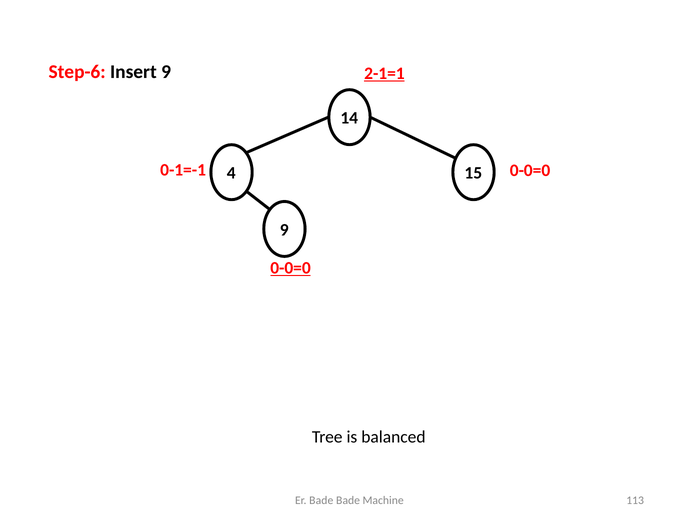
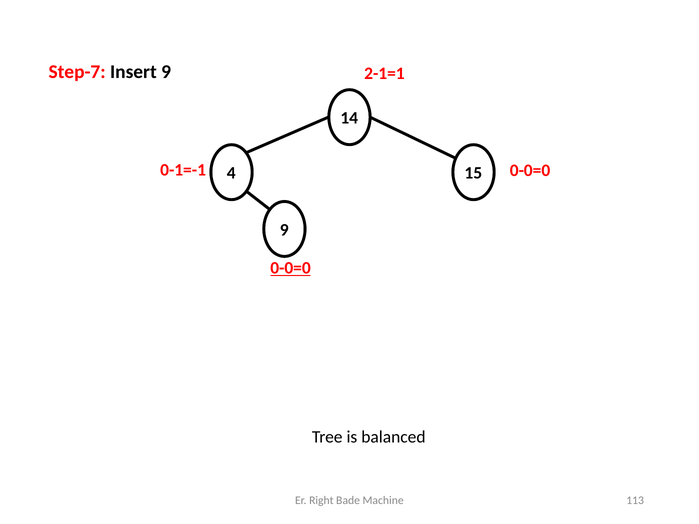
Step-6: Step-6 -> Step-7
2-1=1 underline: present -> none
Er Bade: Bade -> Right
